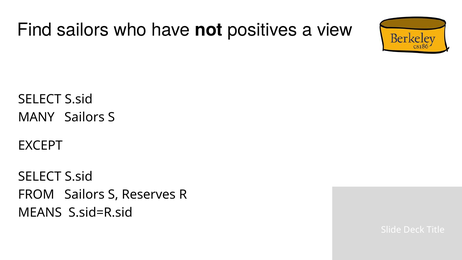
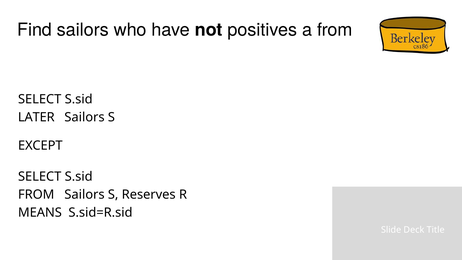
a view: view -> from
MANY: MANY -> LATER
